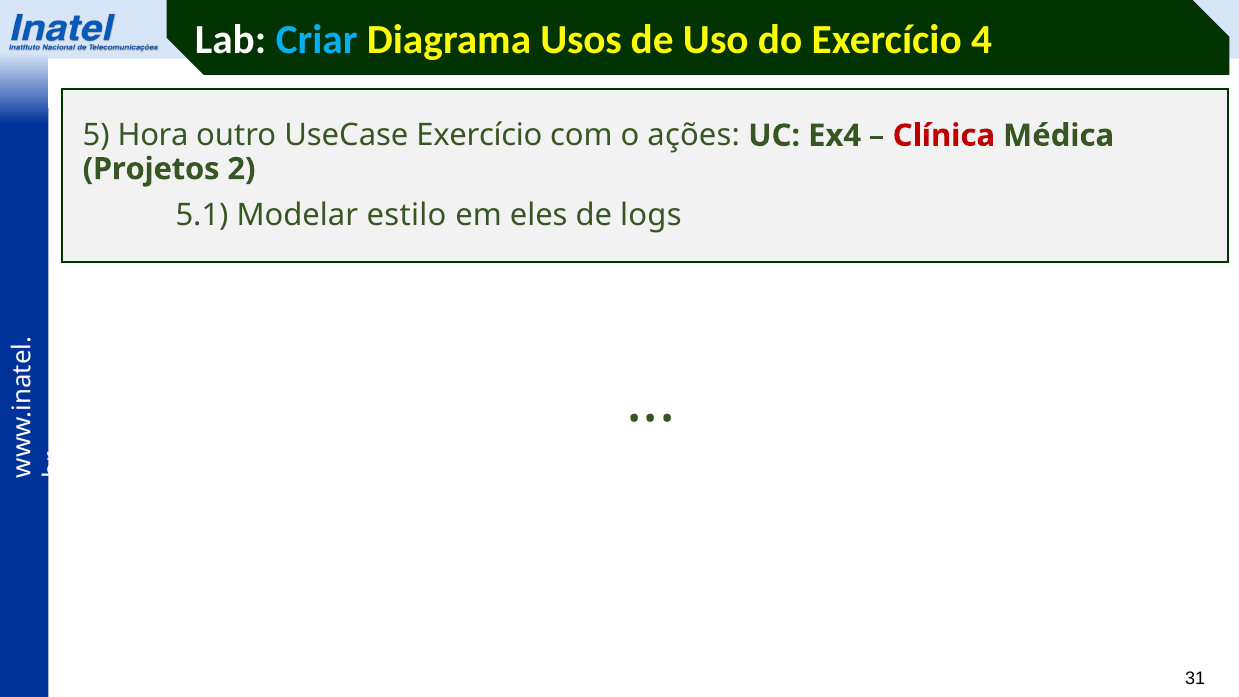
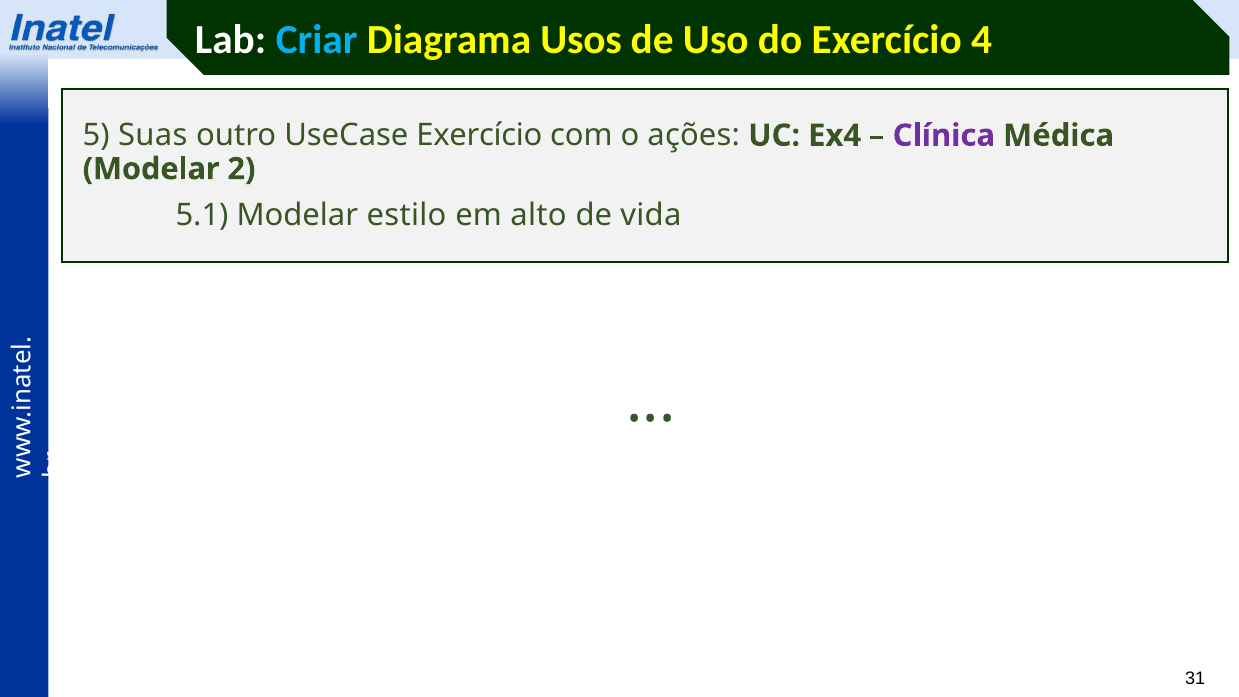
Hora: Hora -> Suas
Clínica colour: red -> purple
Projetos at (151, 169): Projetos -> Modelar
eles: eles -> alto
logs: logs -> vida
